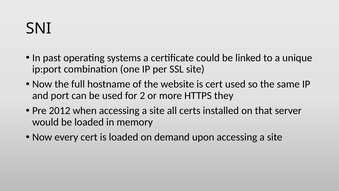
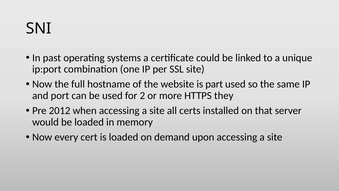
is cert: cert -> part
